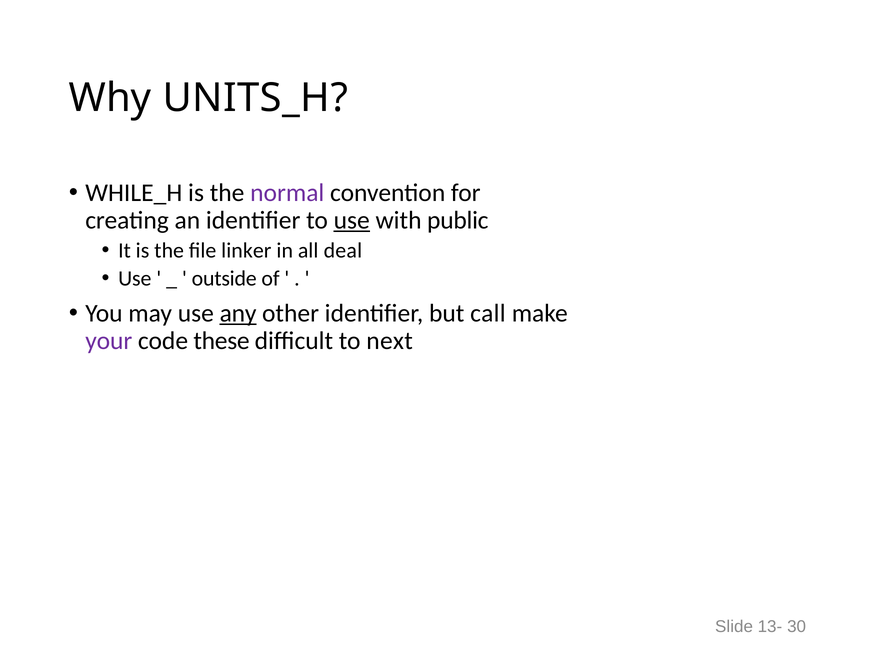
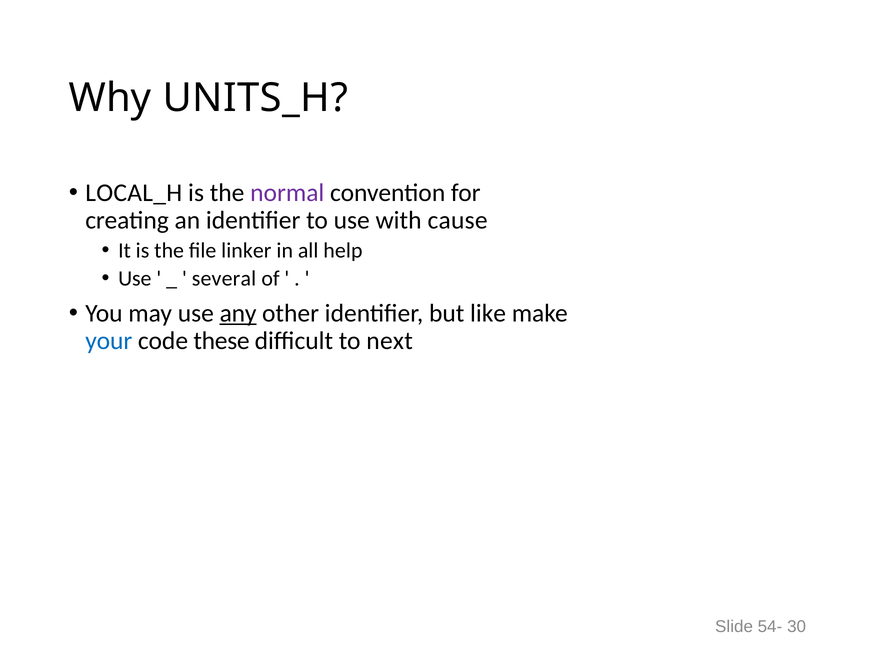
WHILE_H: WHILE_H -> LOCAL_H
use at (352, 220) underline: present -> none
public: public -> cause
deal: deal -> help
outside: outside -> several
call: call -> like
your colour: purple -> blue
13-: 13- -> 54-
